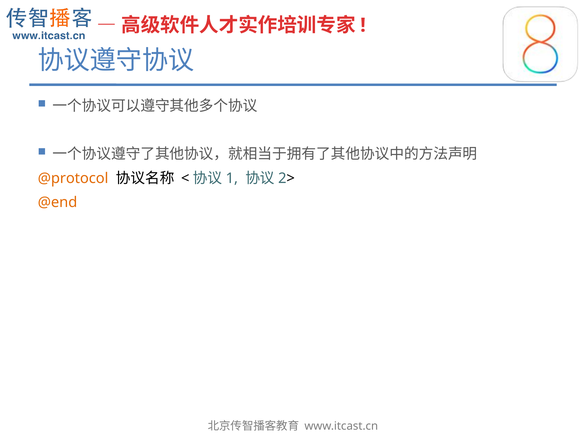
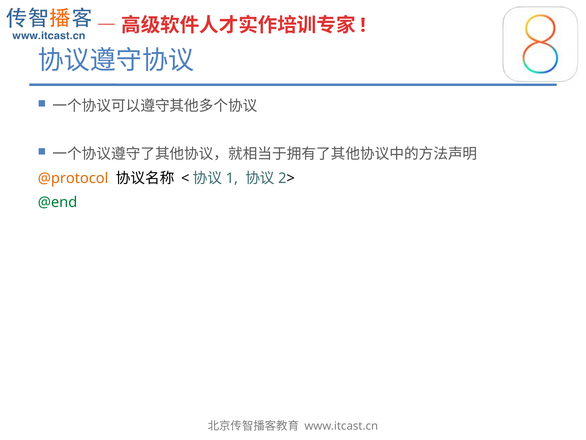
@end colour: orange -> green
